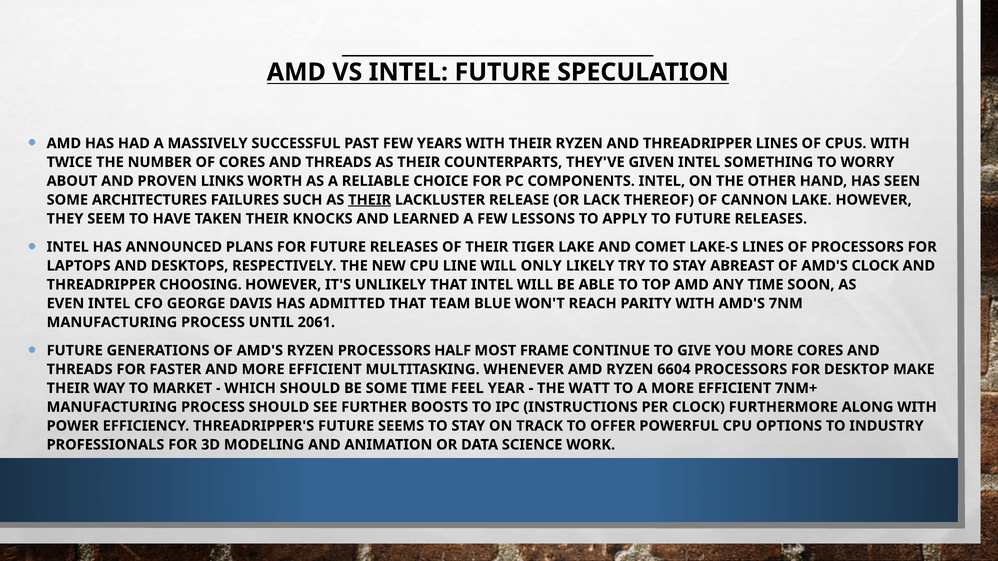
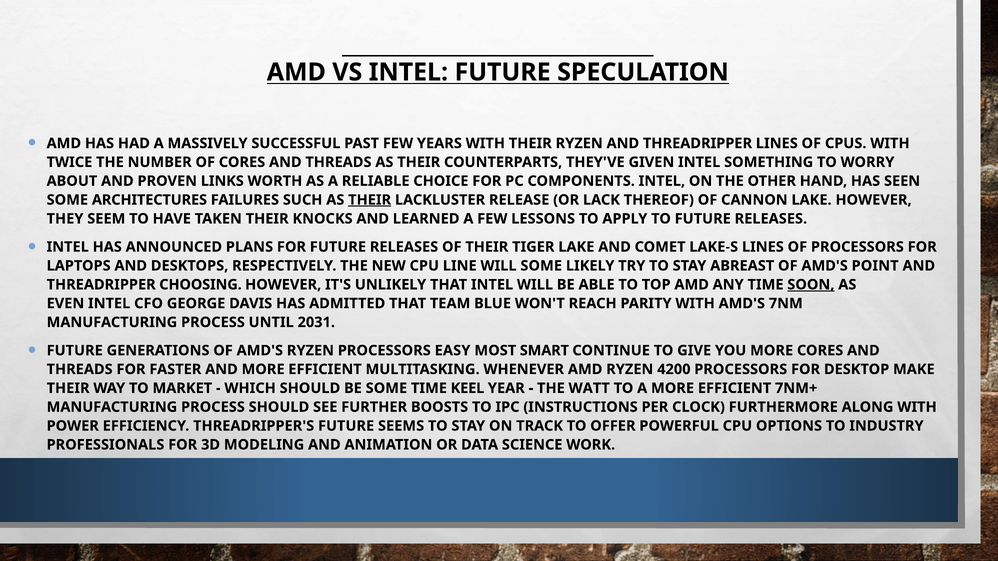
WILL ONLY: ONLY -> SOME
AMD'S CLOCK: CLOCK -> POINT
SOON underline: none -> present
2061: 2061 -> 2031
HALF: HALF -> EASY
FRAME: FRAME -> SMART
6604: 6604 -> 4200
FEEL: FEEL -> KEEL
